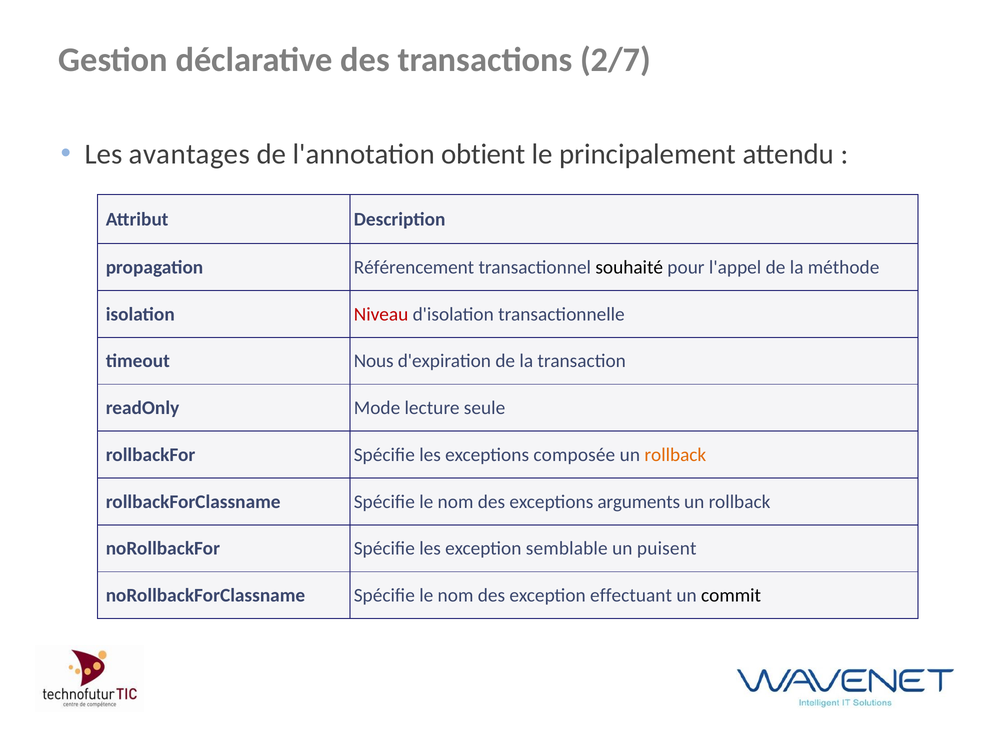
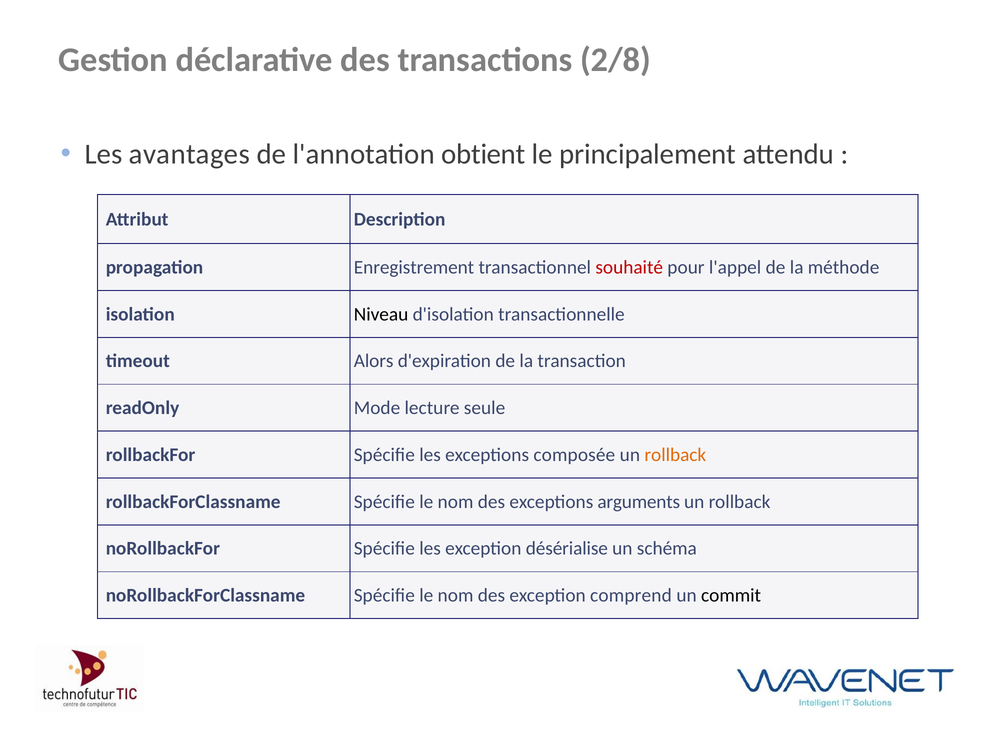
2/7: 2/7 -> 2/8
Référencement: Référencement -> Enregistrement
souhaité colour: black -> red
Niveau colour: red -> black
Nous: Nous -> Alors
semblable: semblable -> désérialise
puisent: puisent -> schéma
effectuant: effectuant -> comprend
